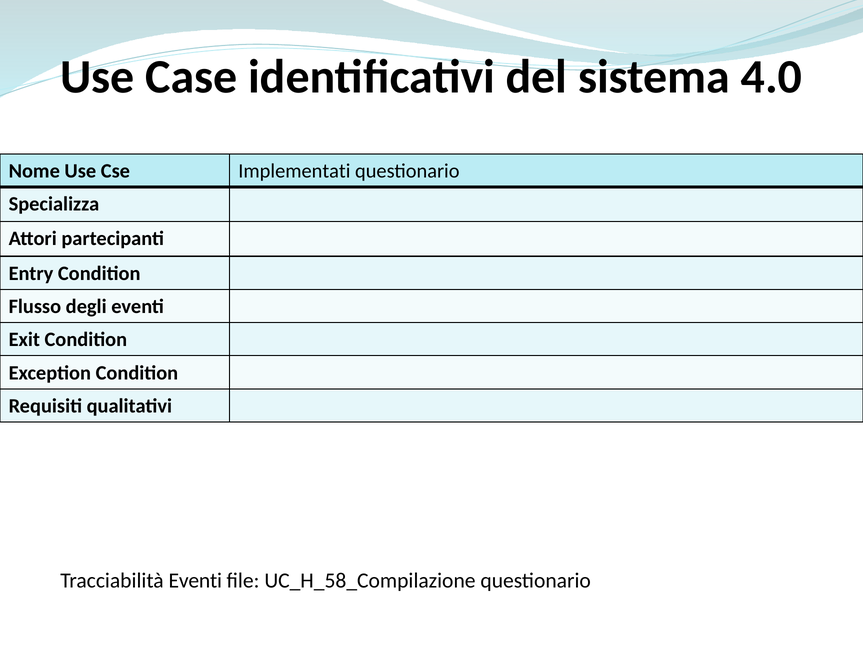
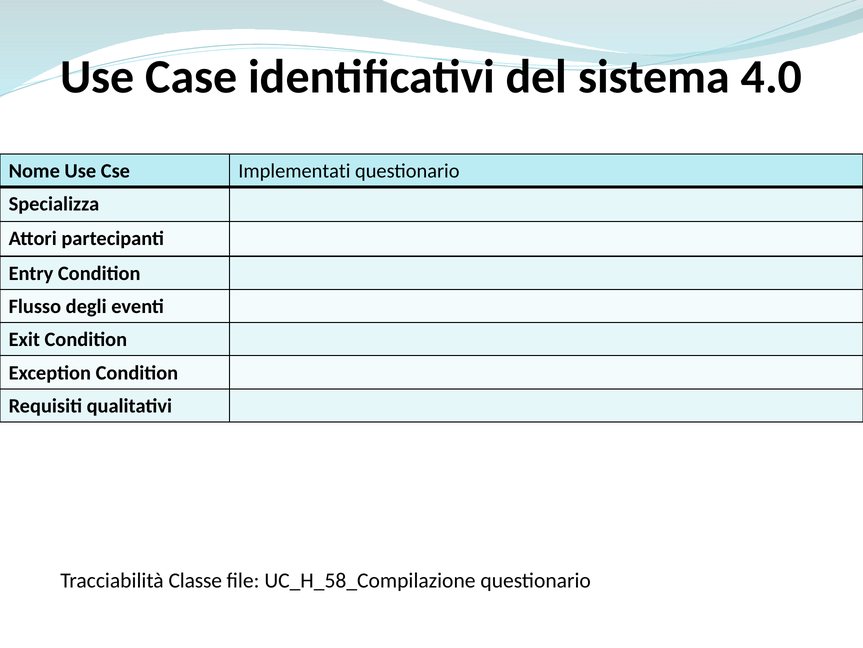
Tracciabilità Eventi: Eventi -> Classe
